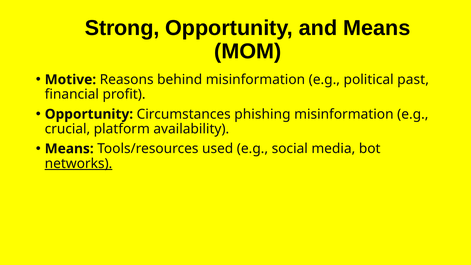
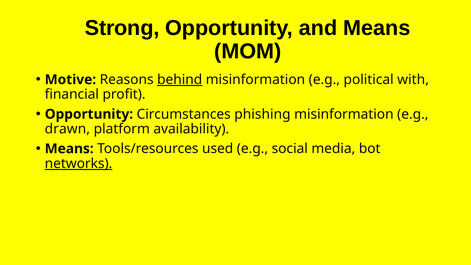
behind underline: none -> present
past: past -> with
crucial: crucial -> drawn
